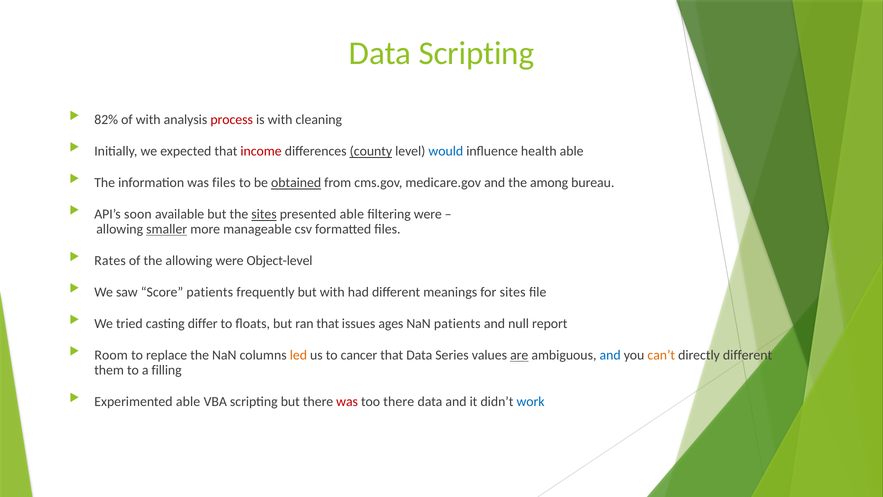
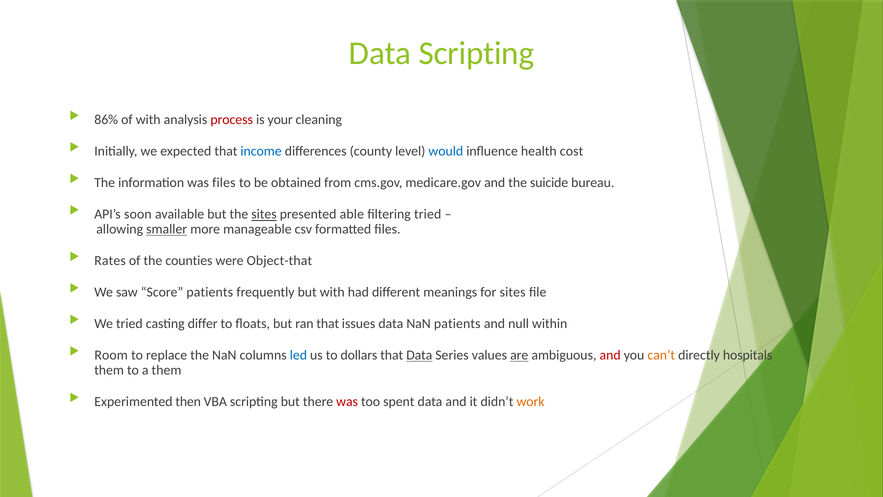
82%: 82% -> 86%
is with: with -> your
income colour: red -> blue
county underline: present -> none
health able: able -> cost
obtained underline: present -> none
among: among -> suicide
filtering were: were -> tried
the allowing: allowing -> counties
Object-level: Object-level -> Object-that
issues ages: ages -> data
report: report -> within
led colour: orange -> blue
cancer: cancer -> dollars
Data at (419, 355) underline: none -> present
and at (610, 355) colour: blue -> red
directly different: different -> hospitals
a filling: filling -> them
Experimented able: able -> then
too there: there -> spent
work colour: blue -> orange
